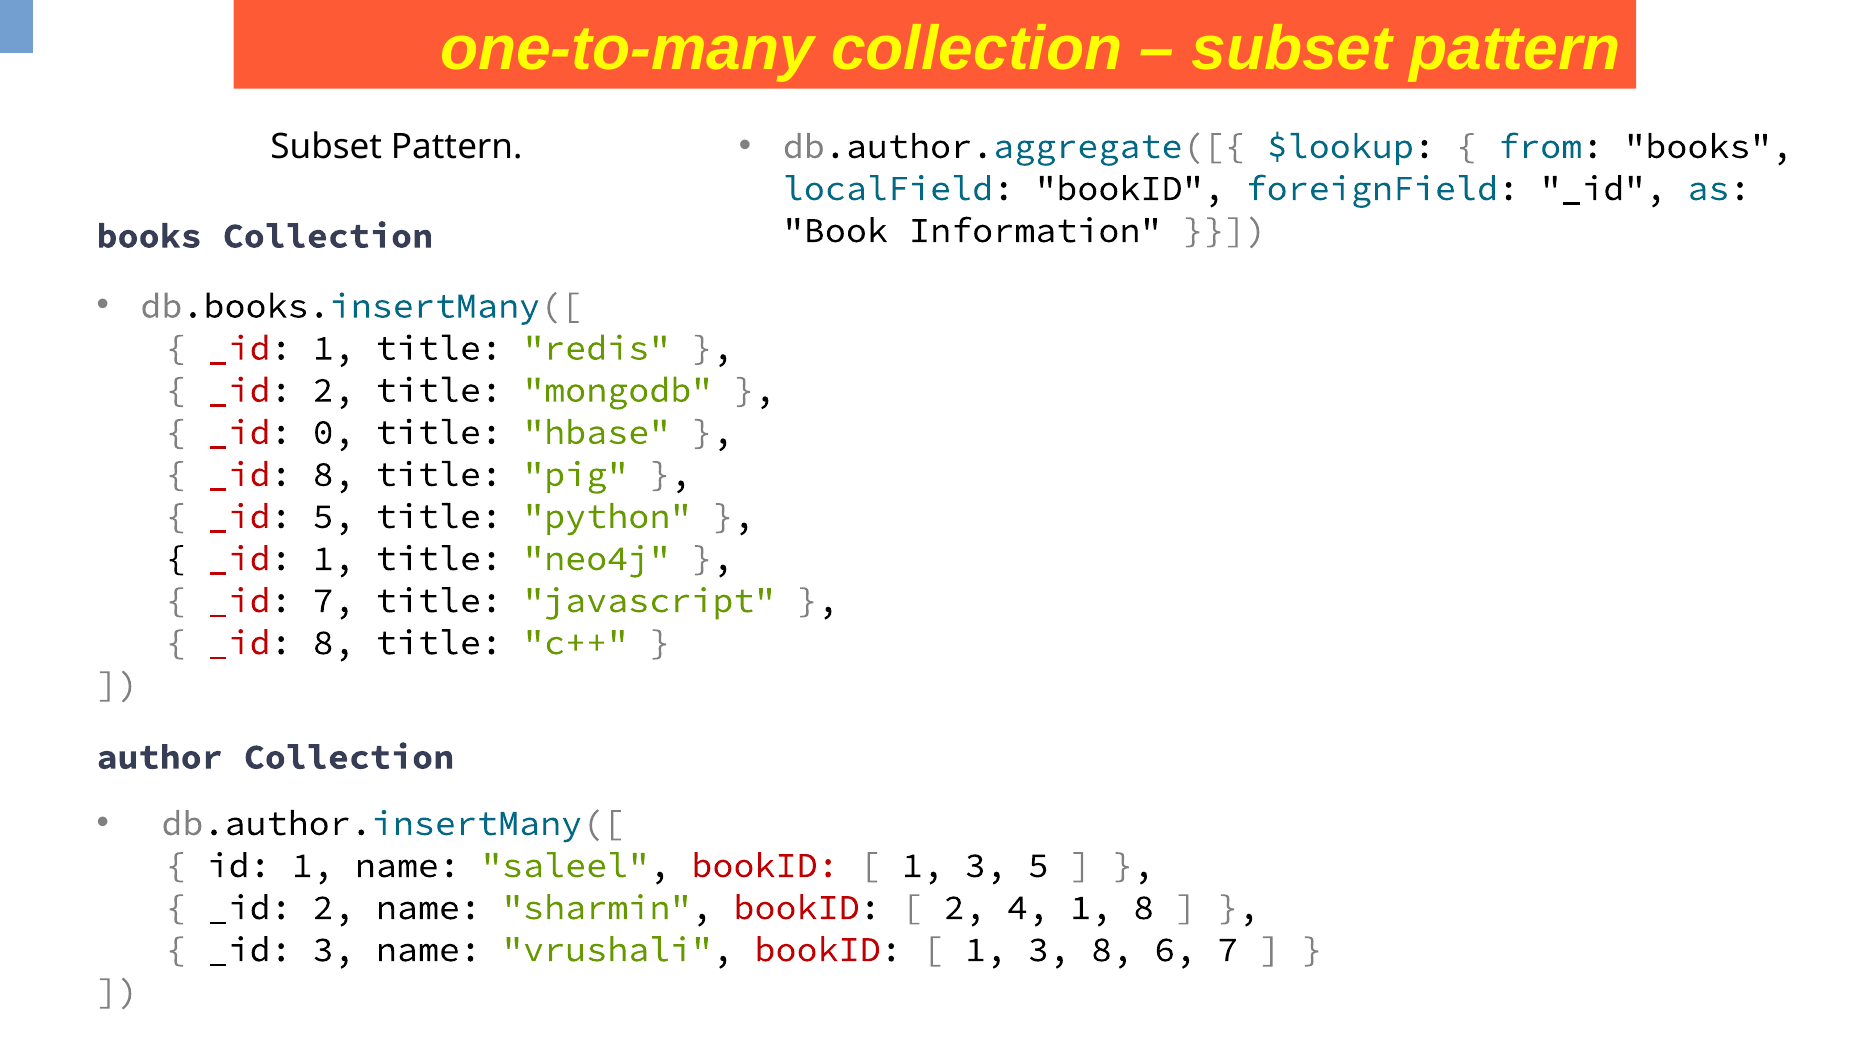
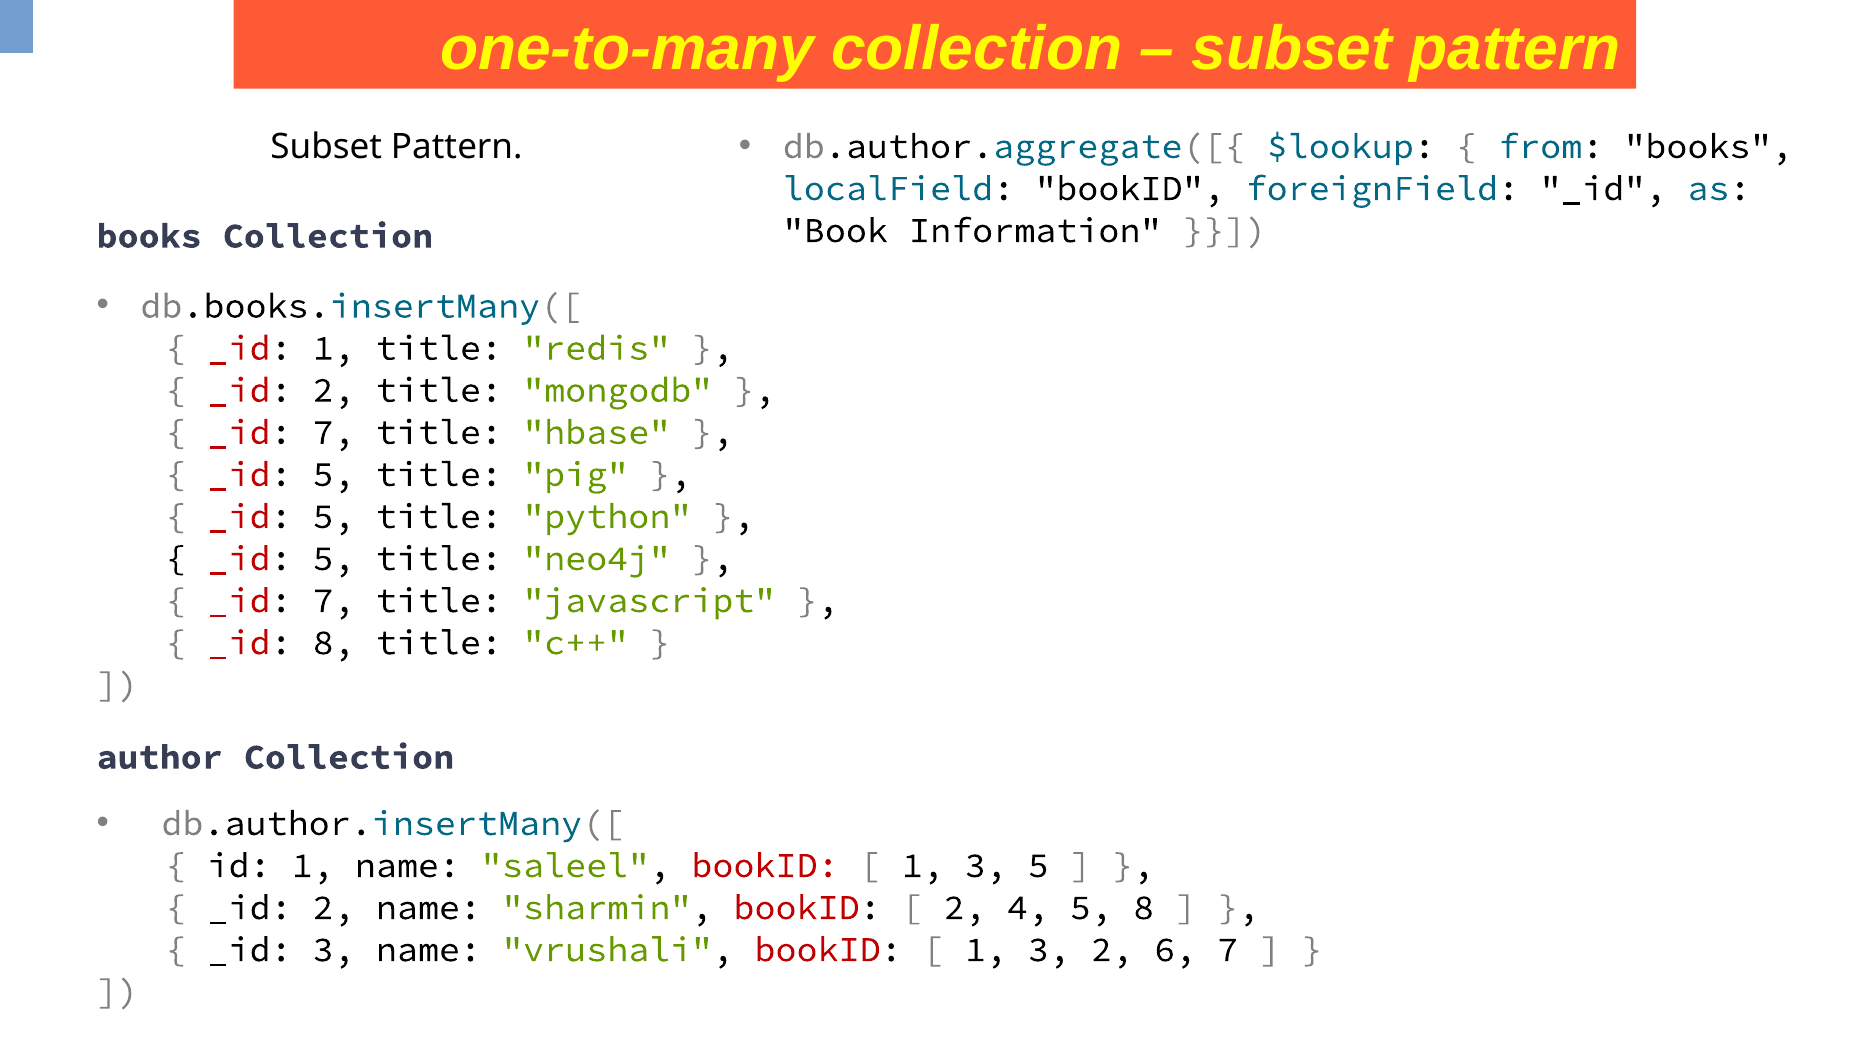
0 at (334, 432): 0 -> 7
8 at (334, 474): 8 -> 5
1 at (334, 558): 1 -> 5
4 1: 1 -> 5
3 8: 8 -> 2
